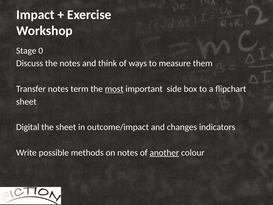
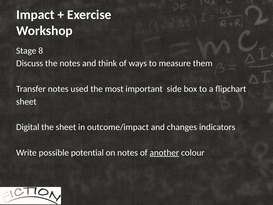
0: 0 -> 8
term: term -> used
most underline: present -> none
methods: methods -> potential
